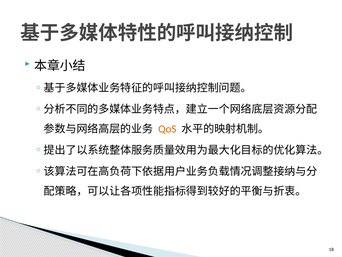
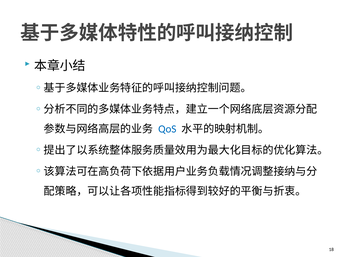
QoS colour: orange -> blue
